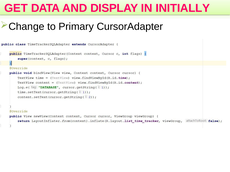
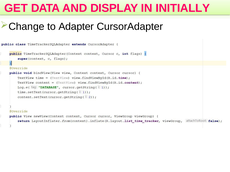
Primary: Primary -> Adapter
